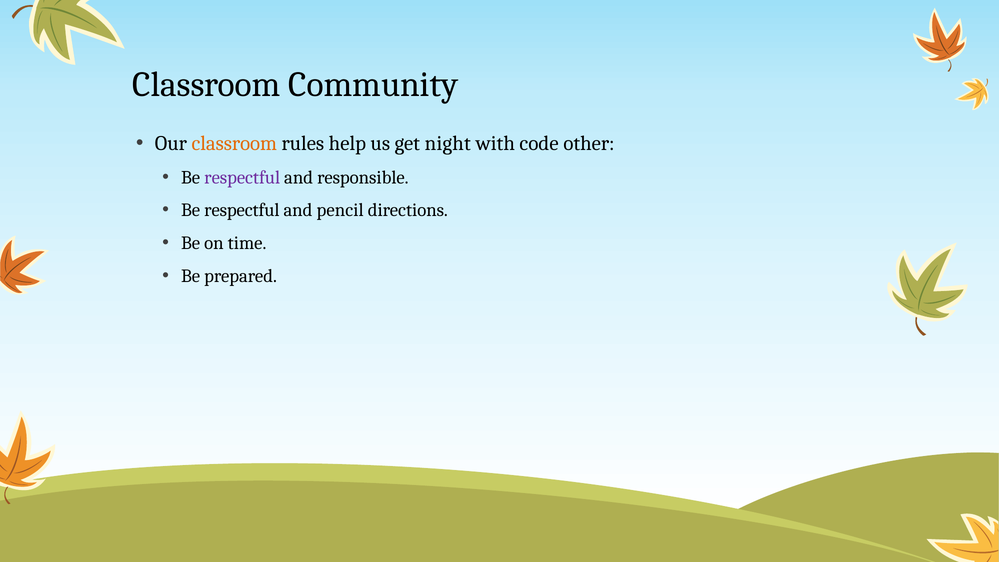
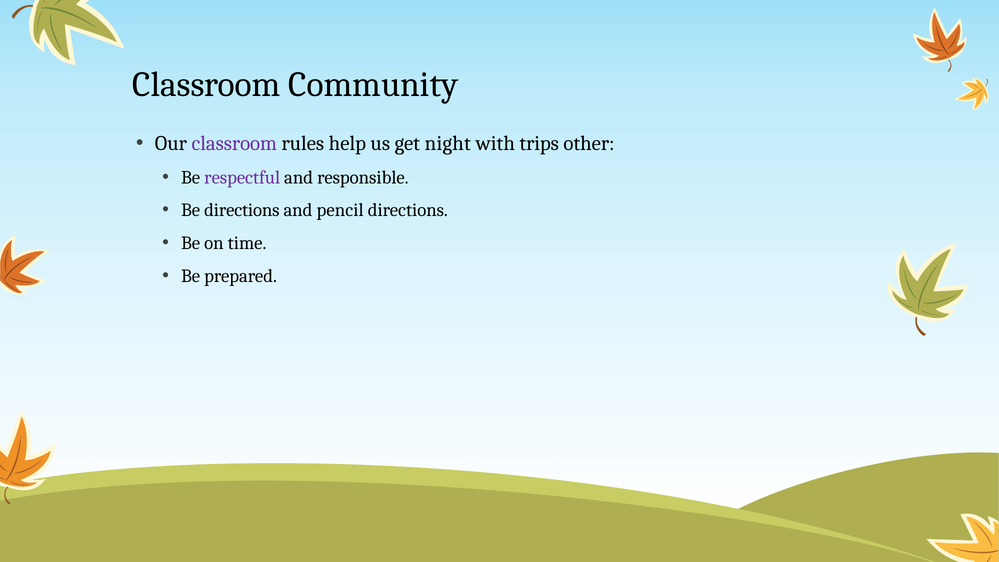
classroom at (234, 143) colour: orange -> purple
code: code -> trips
respectful at (242, 210): respectful -> directions
